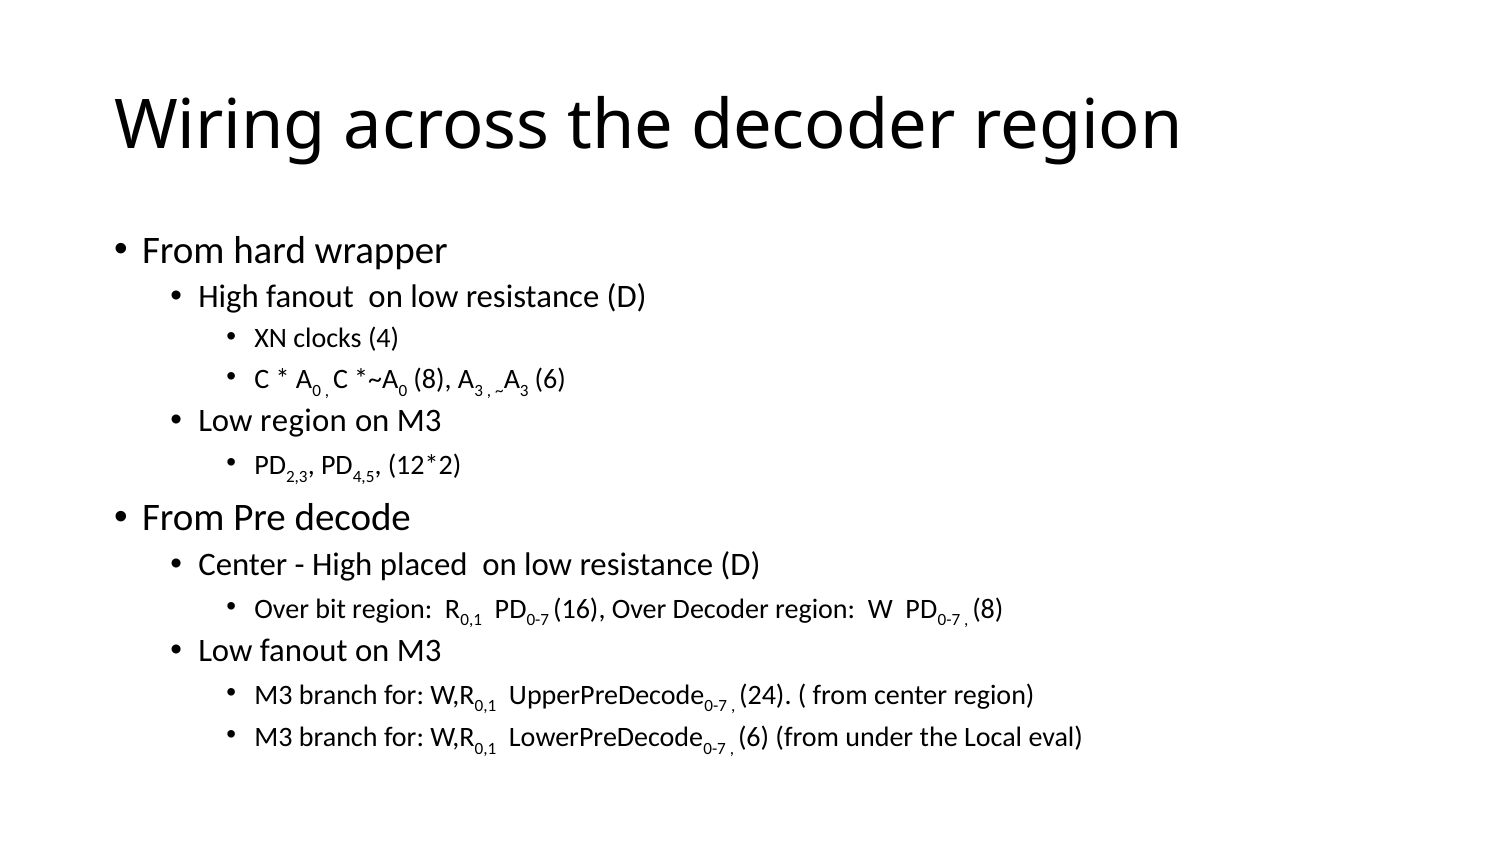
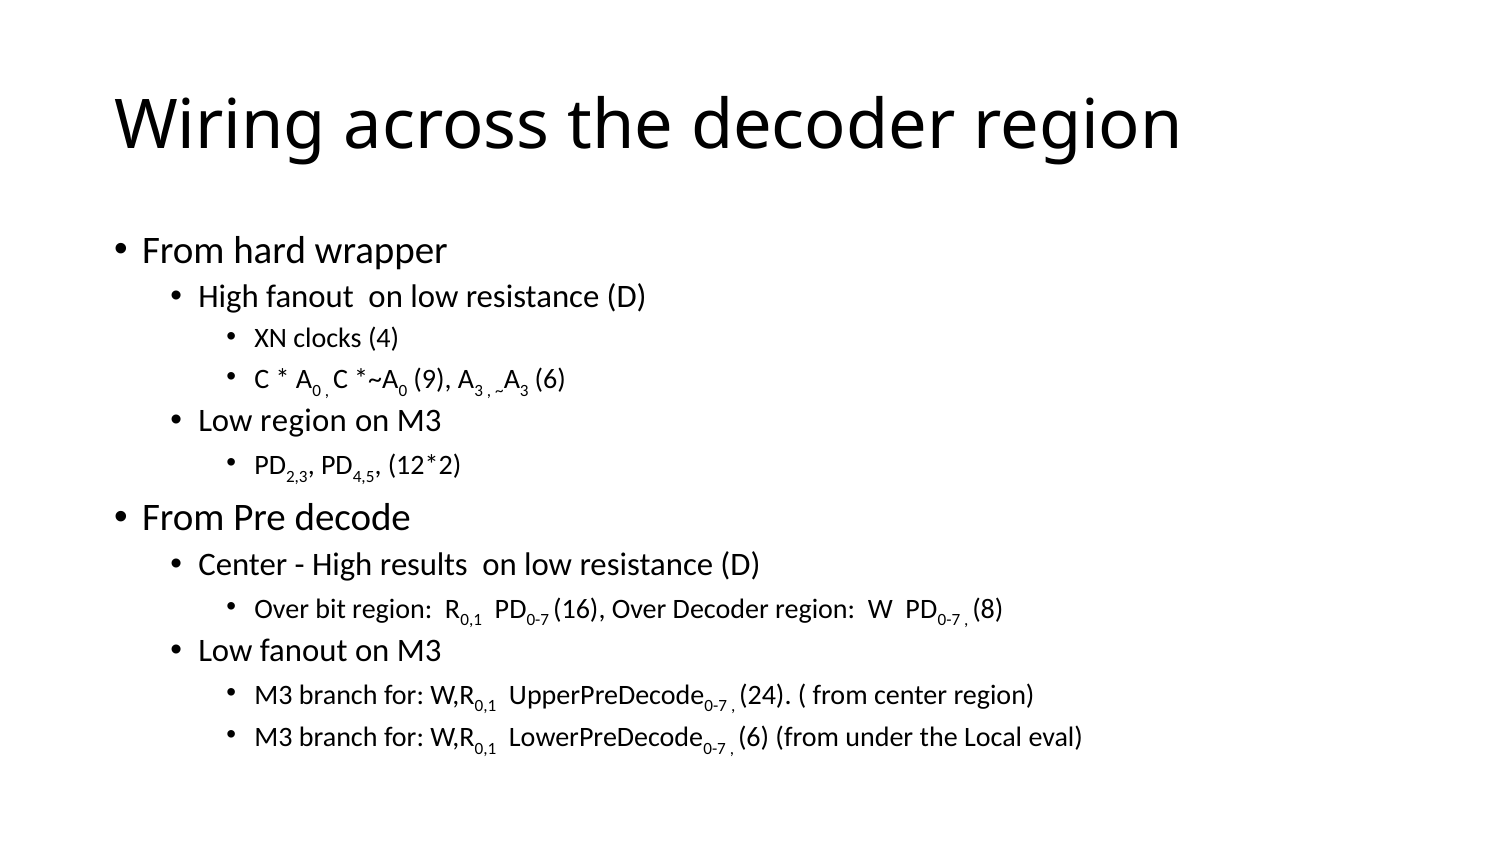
8 at (432, 380): 8 -> 9
placed: placed -> results
